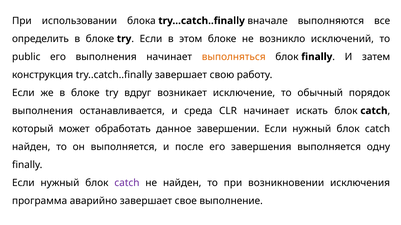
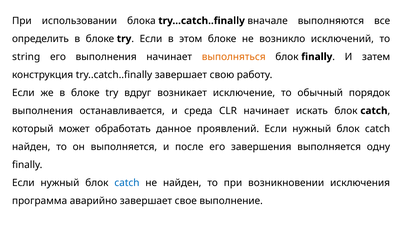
public: public -> string
завершении: завершении -> проявлений
catch at (127, 183) colour: purple -> blue
